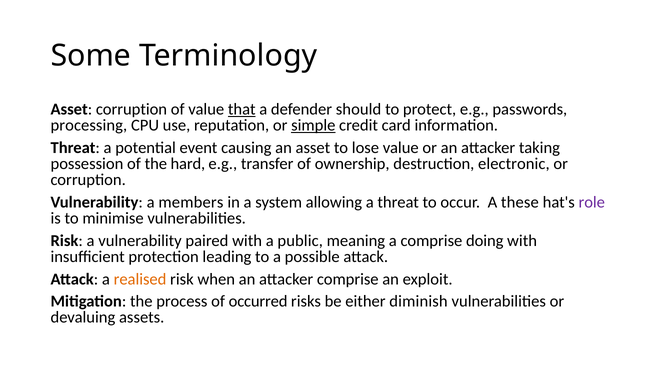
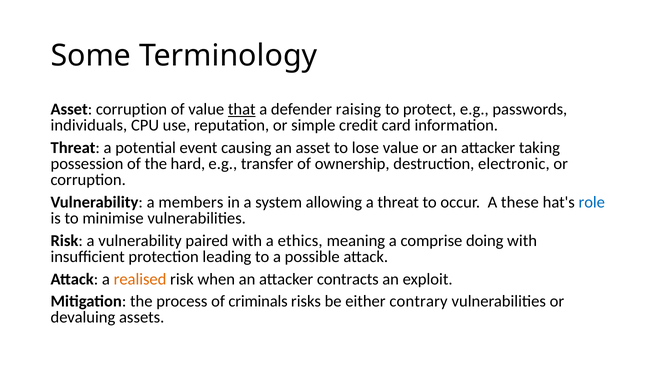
should: should -> raising
processing: processing -> individuals
simple underline: present -> none
role colour: purple -> blue
public: public -> ethics
attacker comprise: comprise -> contracts
occurred: occurred -> criminals
diminish: diminish -> contrary
